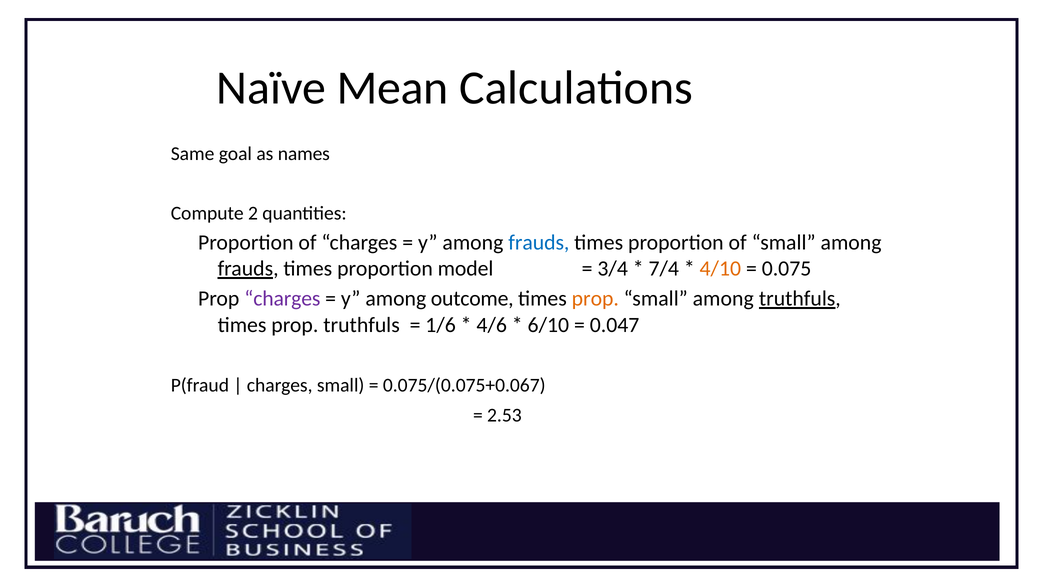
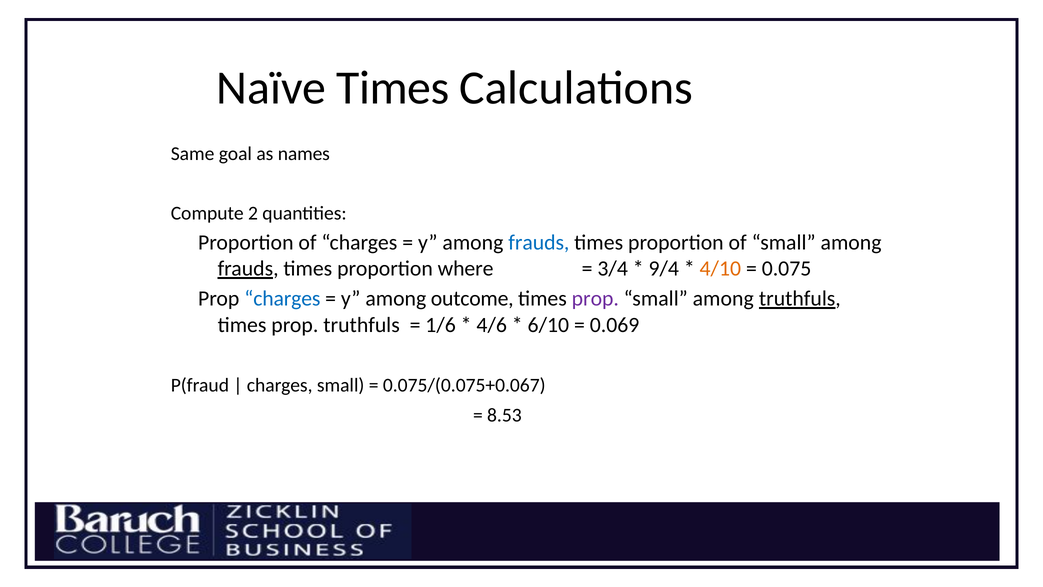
Naïve Mean: Mean -> Times
model: model -> where
7/4: 7/4 -> 9/4
charges at (282, 299) colour: purple -> blue
prop at (595, 299) colour: orange -> purple
0.047: 0.047 -> 0.069
2.53: 2.53 -> 8.53
